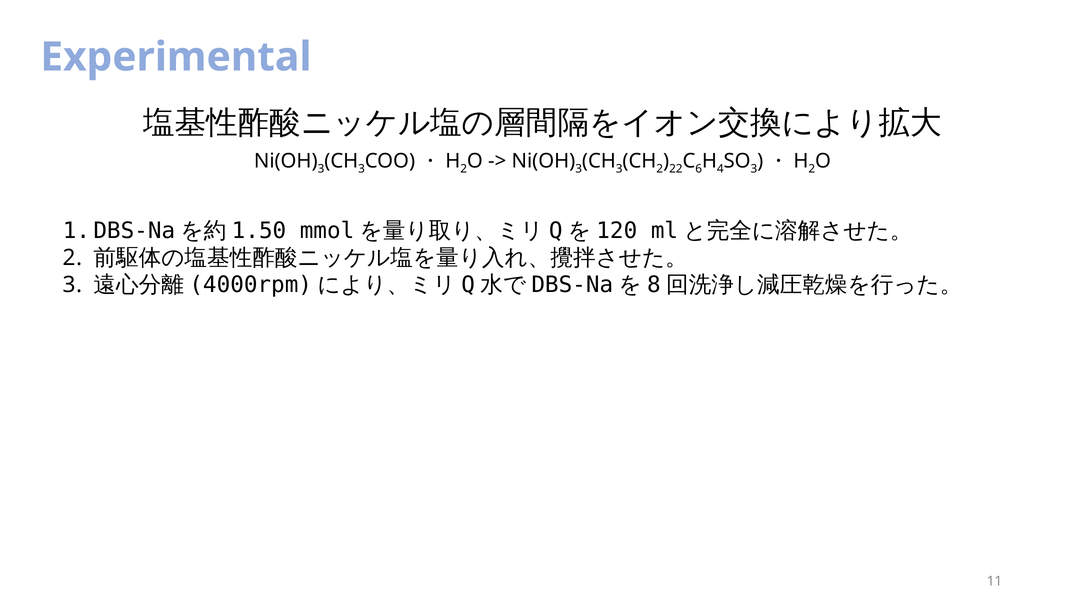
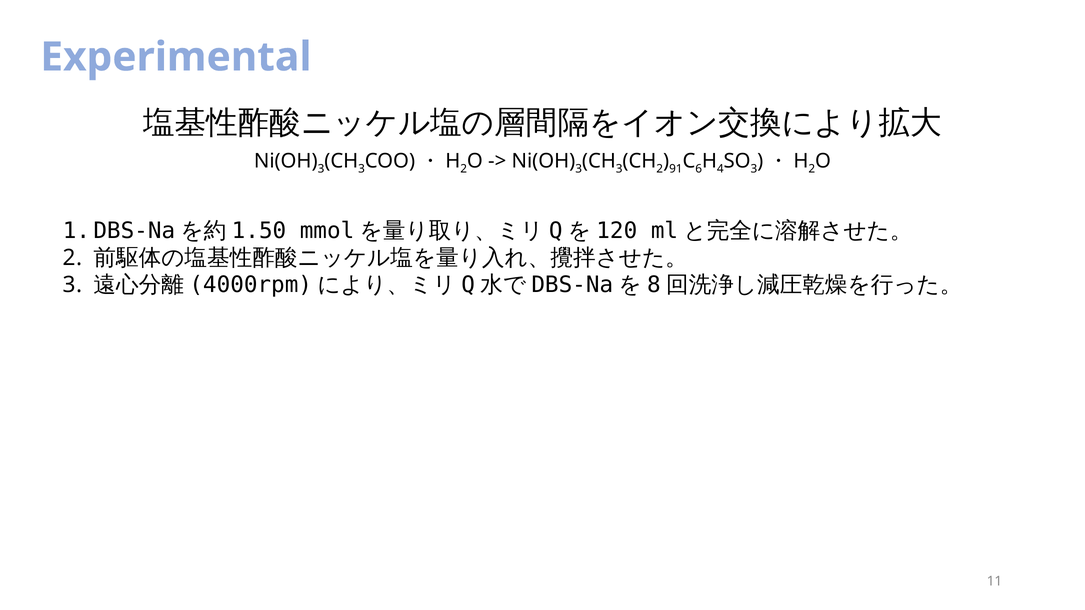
22: 22 -> 91
